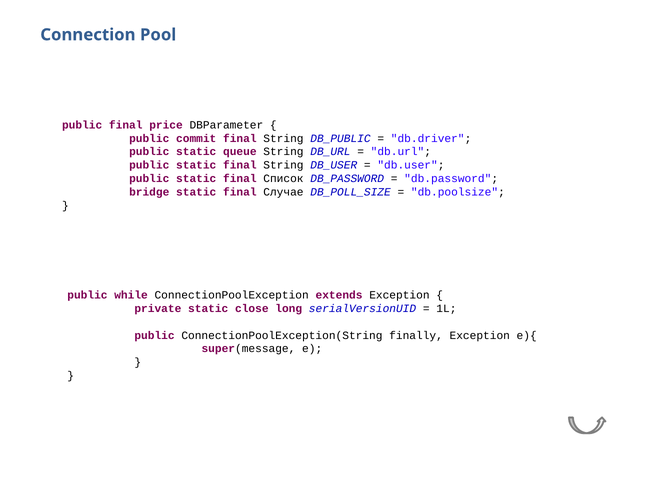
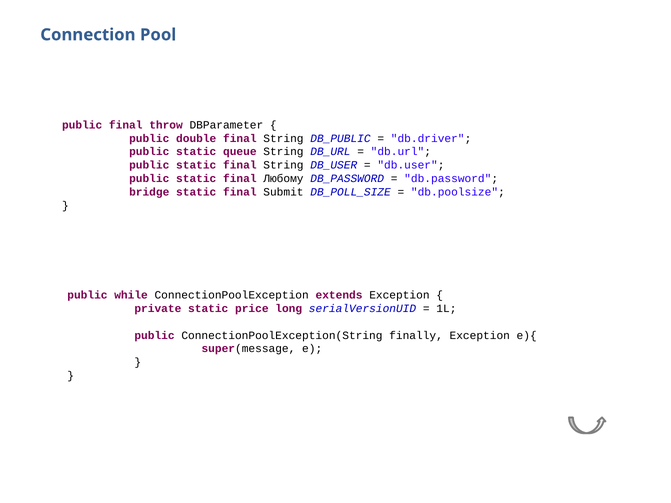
price: price -> throw
commit: commit -> double
Список: Список -> Любому
Случае: Случае -> Submit
close: close -> price
